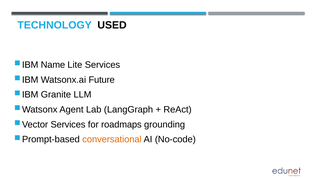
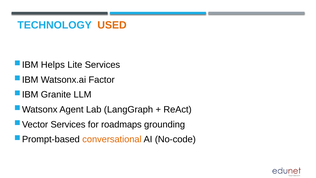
USED colour: black -> orange
Name: Name -> Helps
Future: Future -> Factor
